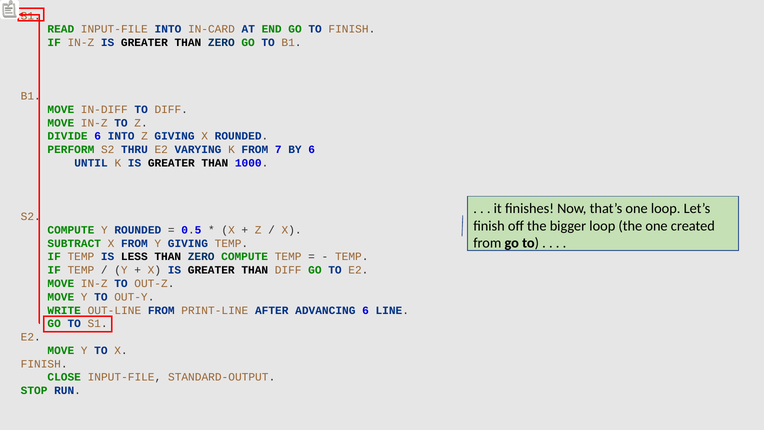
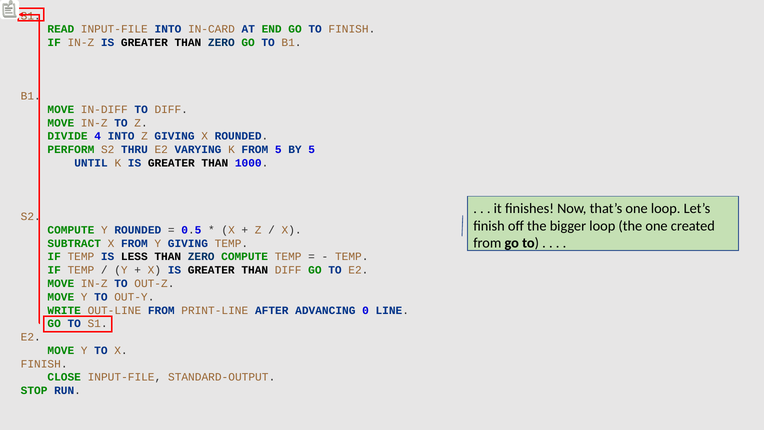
DIVIDE 6: 6 -> 4
FROM 7: 7 -> 5
BY 6: 6 -> 5
ADVANCING 6: 6 -> 0
